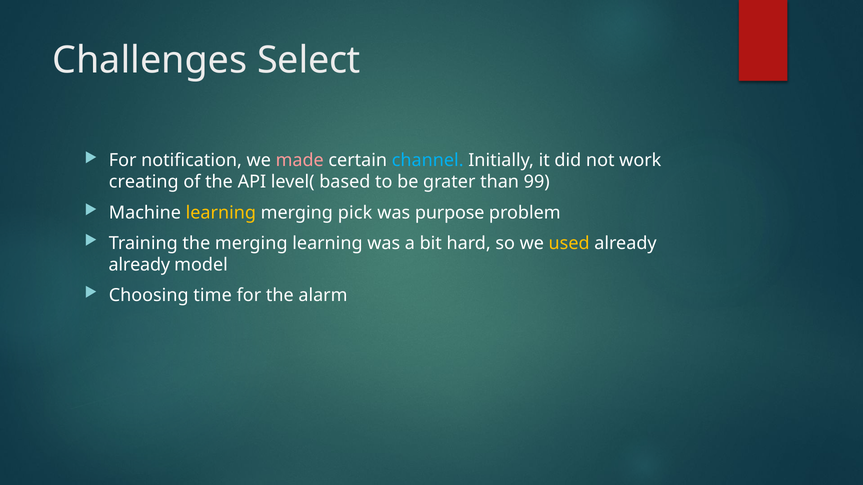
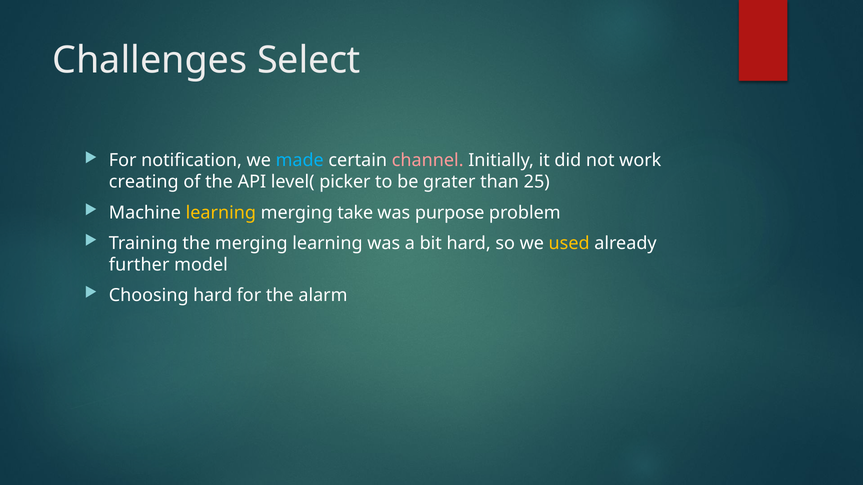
made colour: pink -> light blue
channel colour: light blue -> pink
based: based -> picker
99: 99 -> 25
pick: pick -> take
already at (139, 265): already -> further
Choosing time: time -> hard
